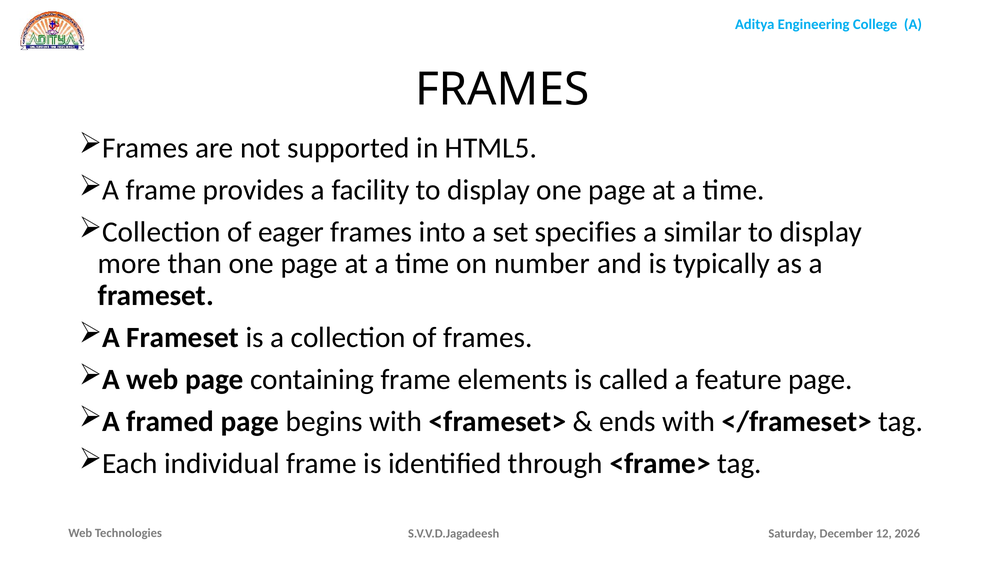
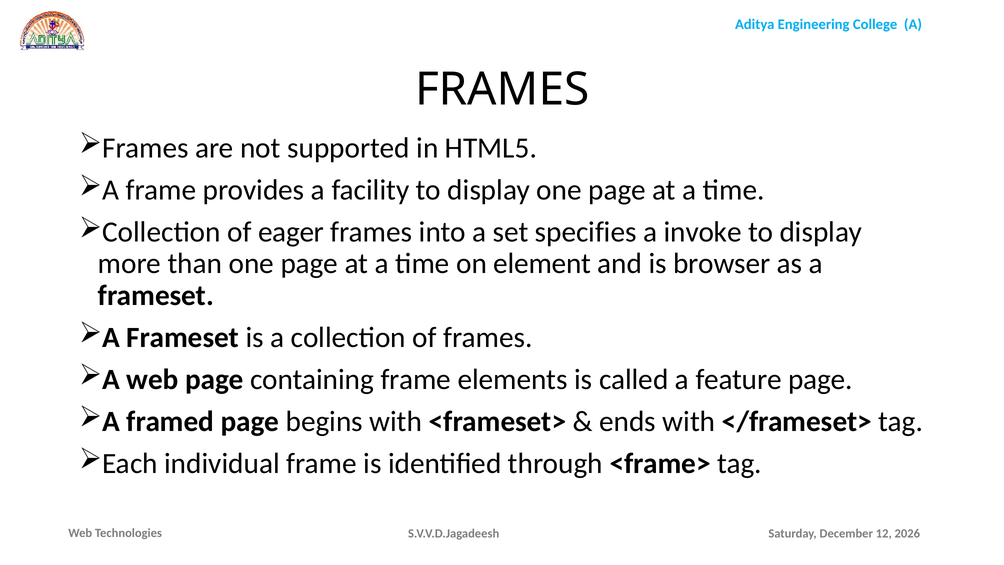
similar: similar -> invoke
number: number -> element
typically: typically -> browser
